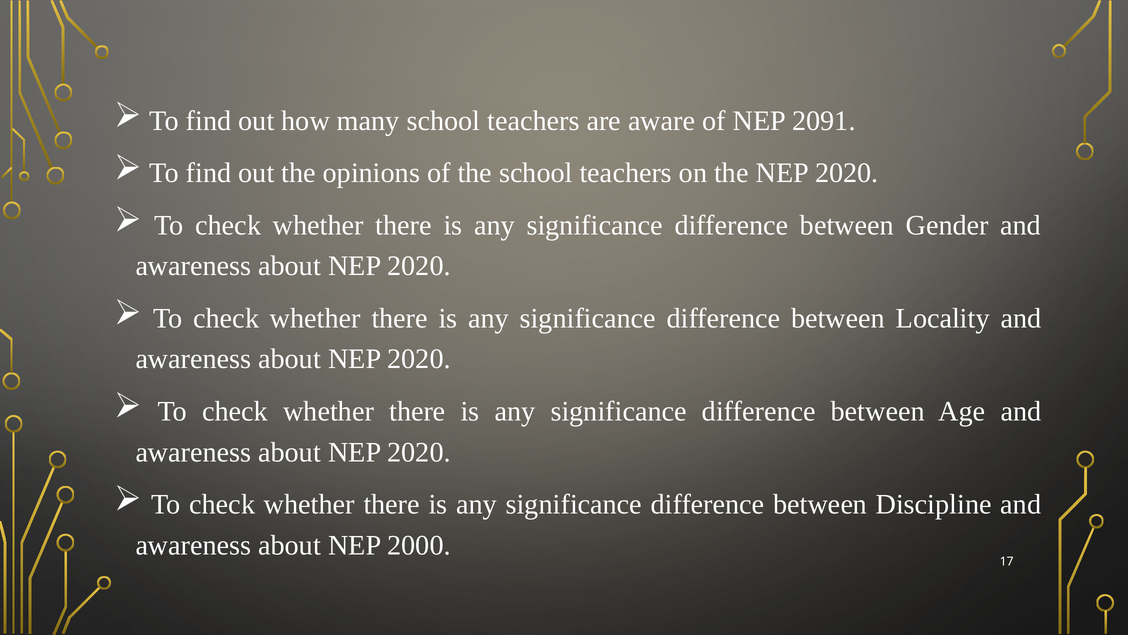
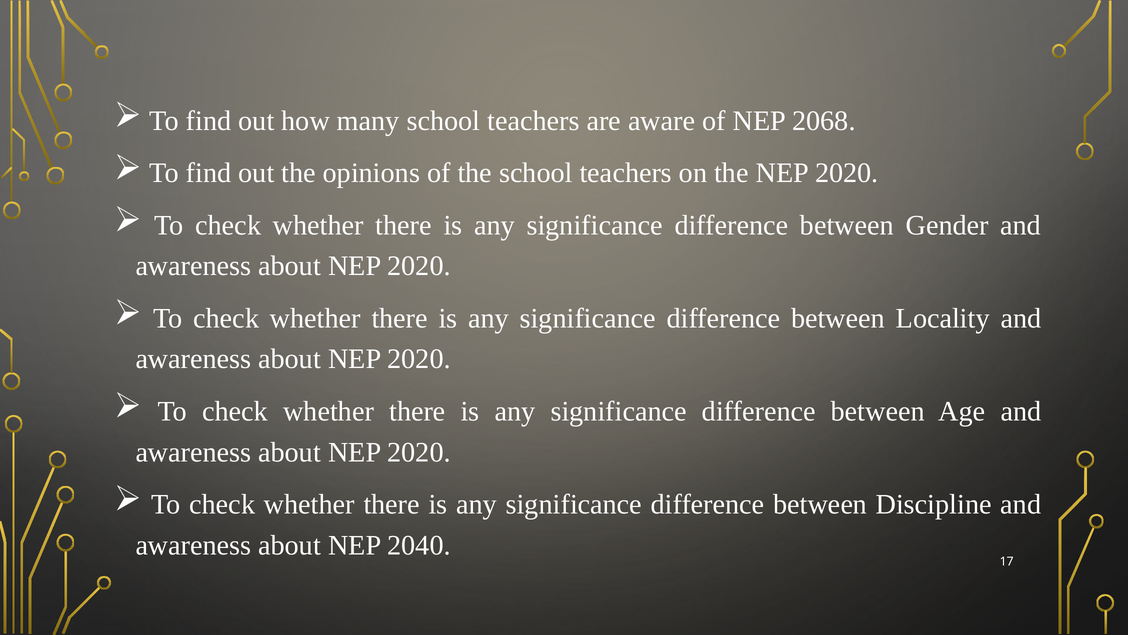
2091: 2091 -> 2068
2000: 2000 -> 2040
